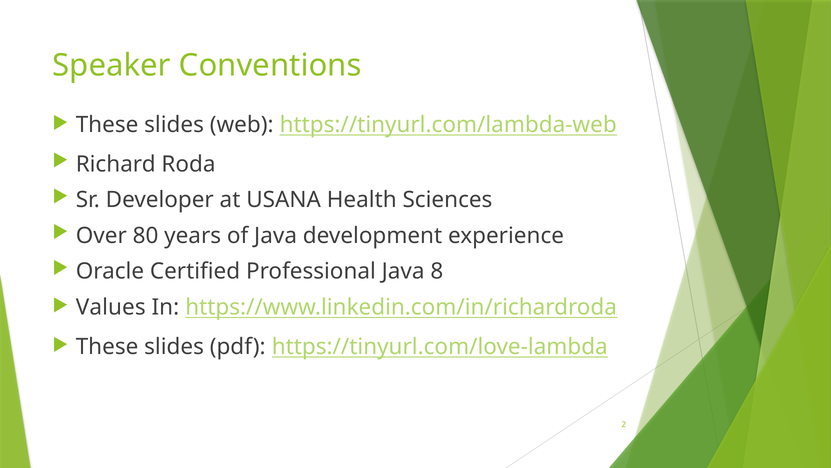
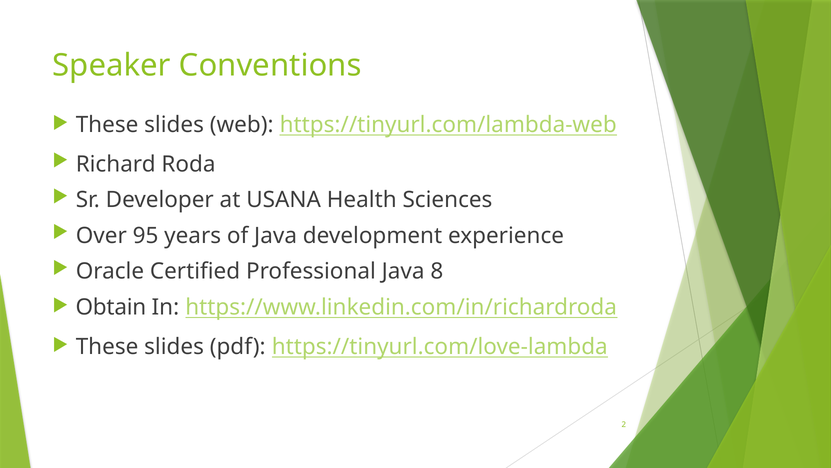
80: 80 -> 95
Values: Values -> Obtain
